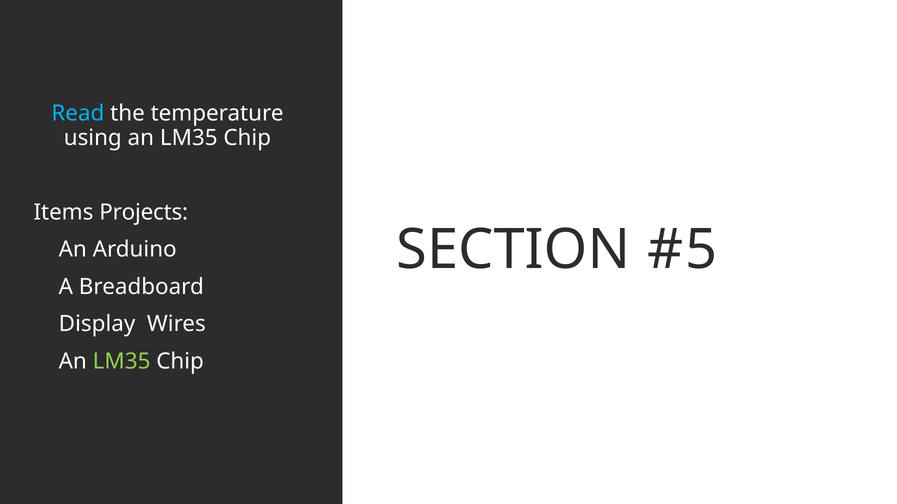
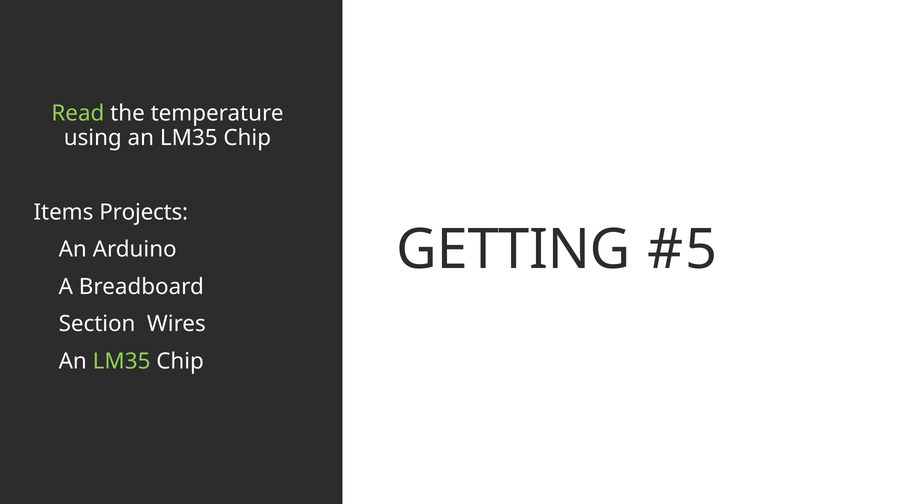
Read colour: light blue -> light green
SECTION: SECTION -> GETTING
Display: Display -> Section
